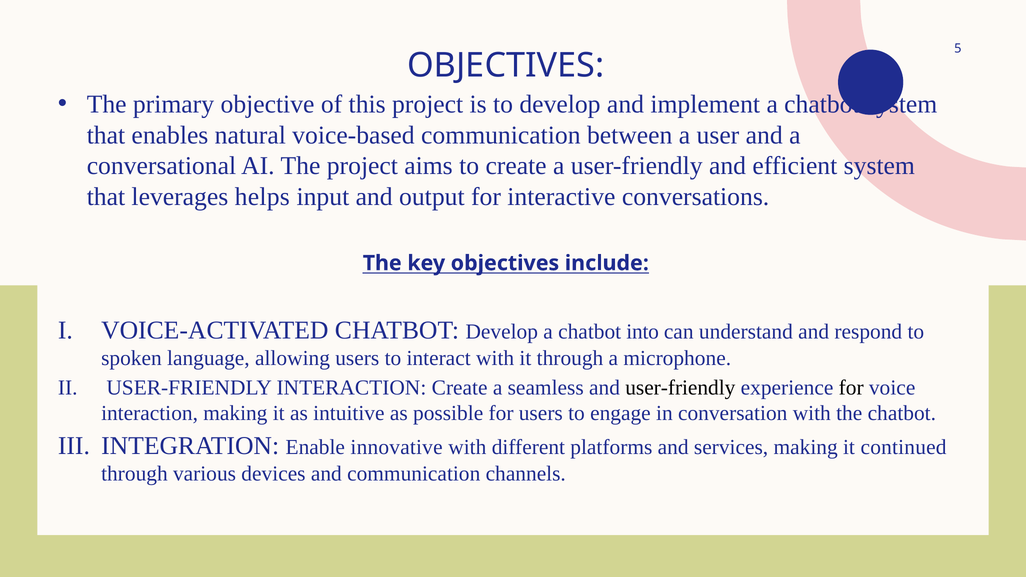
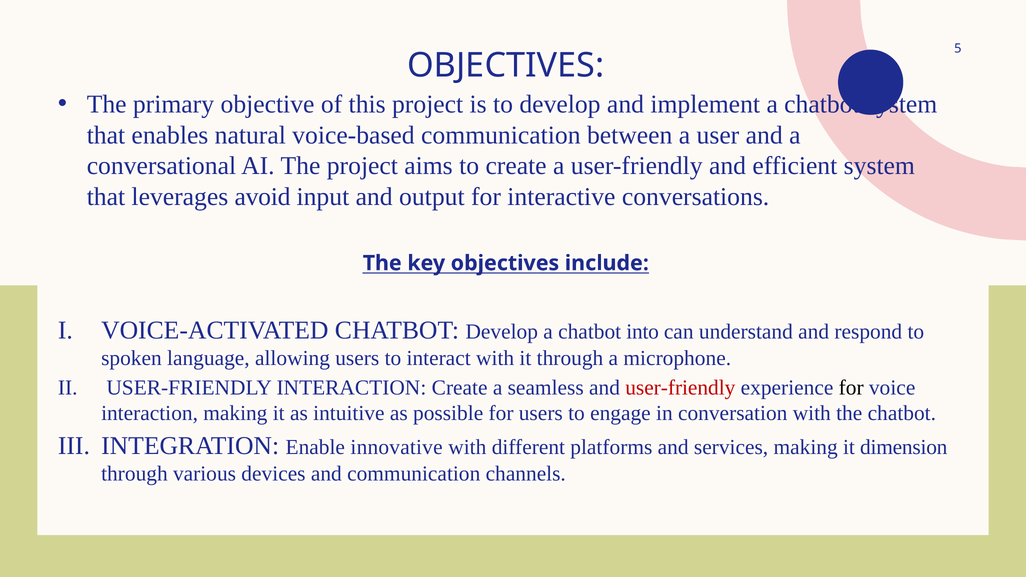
helps: helps -> avoid
user-friendly at (680, 388) colour: black -> red
continued: continued -> dimension
